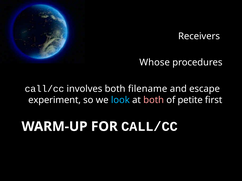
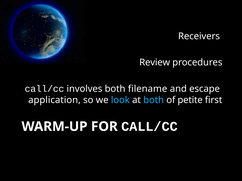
Whose: Whose -> Review
experiment: experiment -> application
both at (154, 100) colour: pink -> light blue
